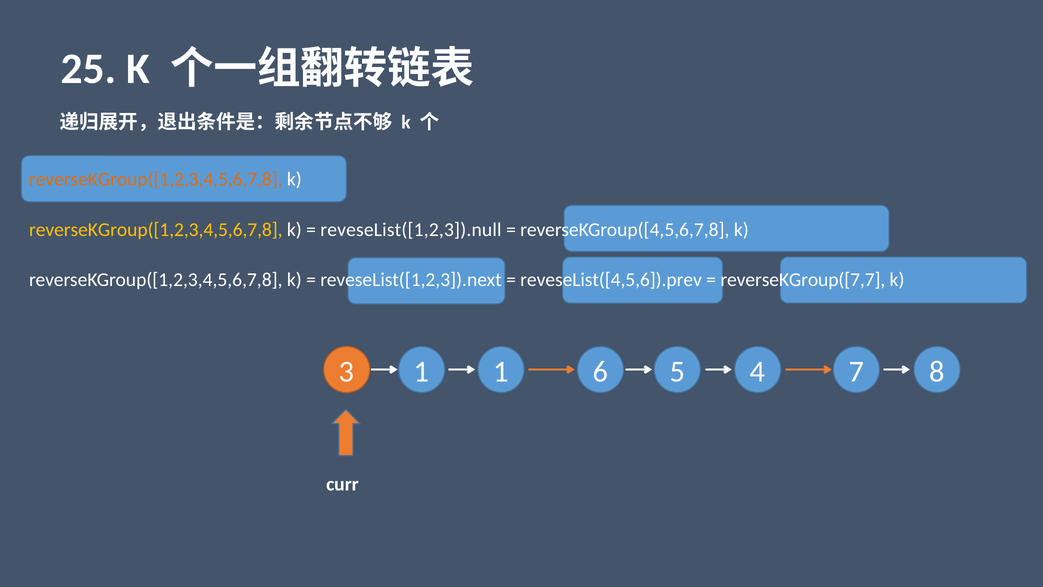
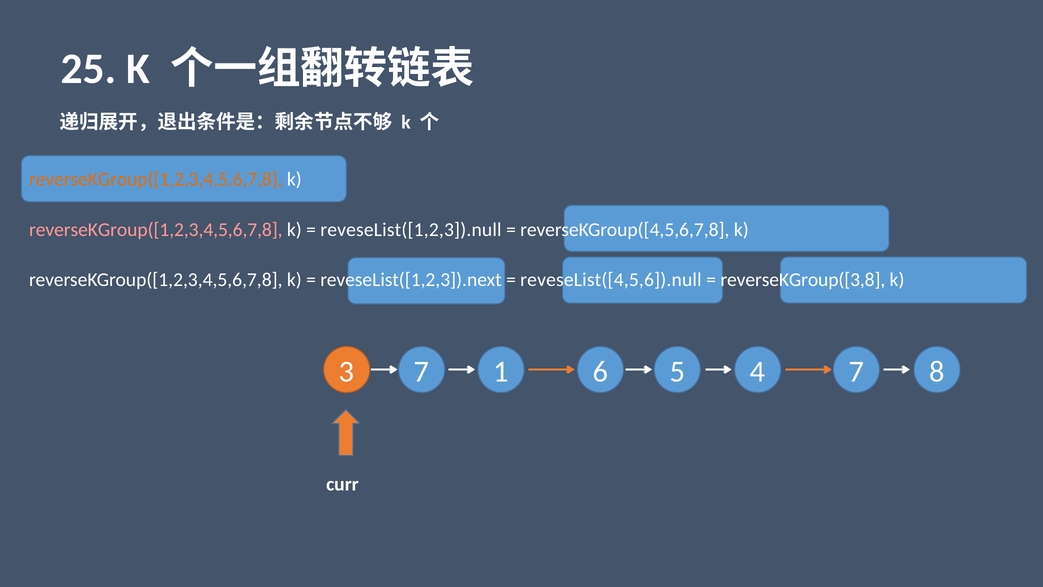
reverseKGroup([1,2,3,4,5,6,7,8 at (156, 229) colour: yellow -> pink
reveseList([4,5,6]).prev: reveseList([4,5,6]).prev -> reveseList([4,5,6]).null
reverseKGroup([7,7: reverseKGroup([7,7 -> reverseKGroup([3,8
3 1: 1 -> 7
